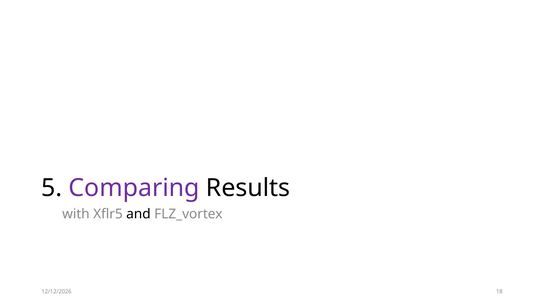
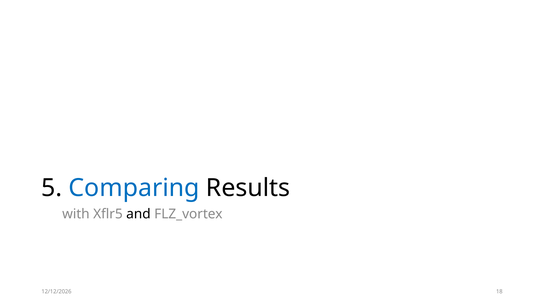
Comparing colour: purple -> blue
